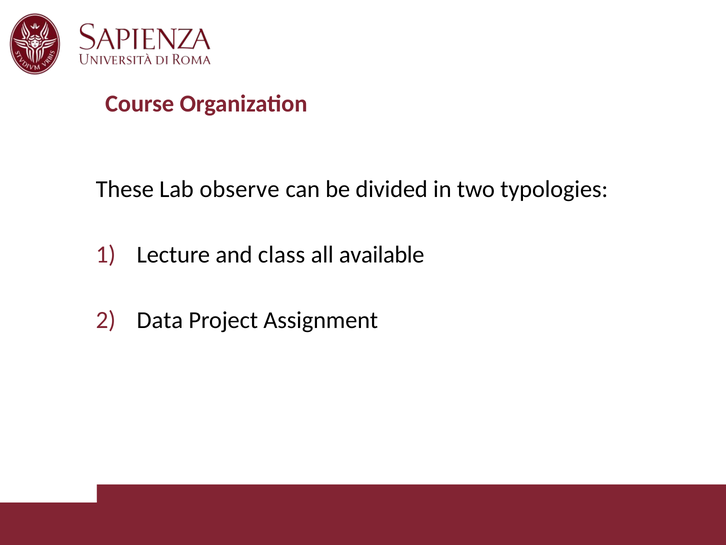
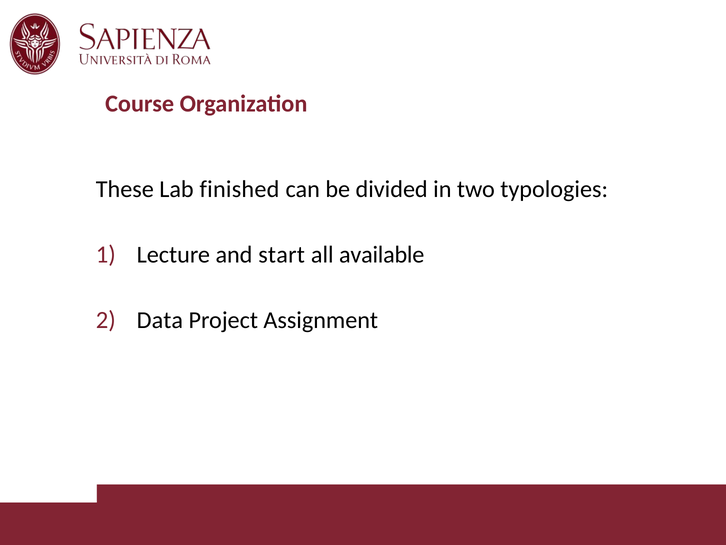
observe: observe -> finished
class: class -> start
